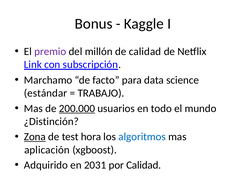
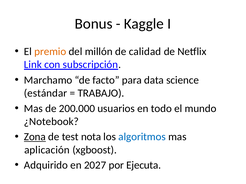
premio colour: purple -> orange
200.000 underline: present -> none
¿Distinción: ¿Distinción -> ¿Notebook
hora: hora -> nota
2031: 2031 -> 2027
por Calidad: Calidad -> Ejecuta
